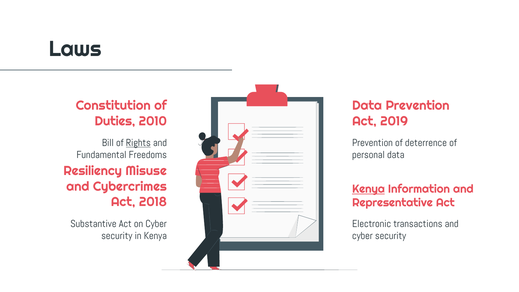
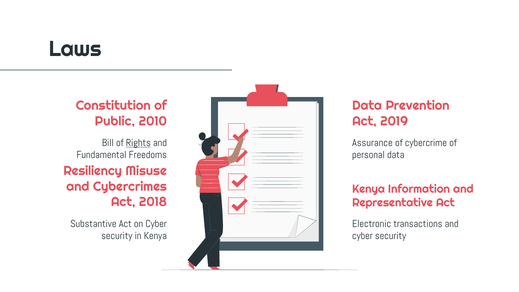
Duties: Duties -> Public
Prevention at (372, 143): Prevention -> Assurance
deterrence: deterrence -> cybercrime
Kenya at (368, 189) underline: present -> none
